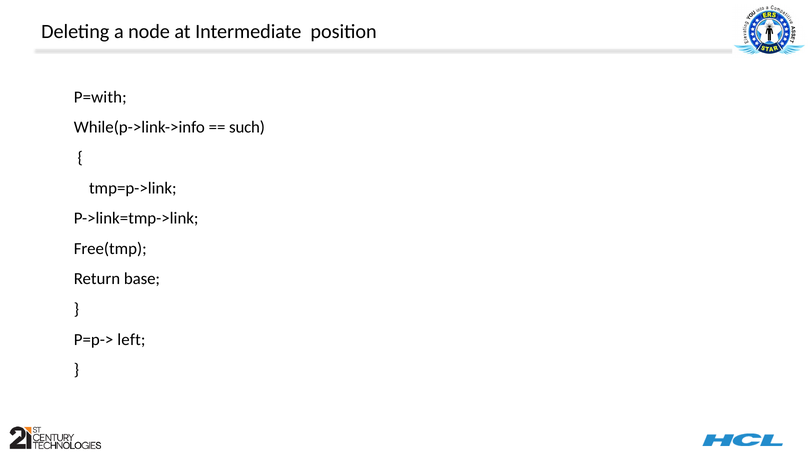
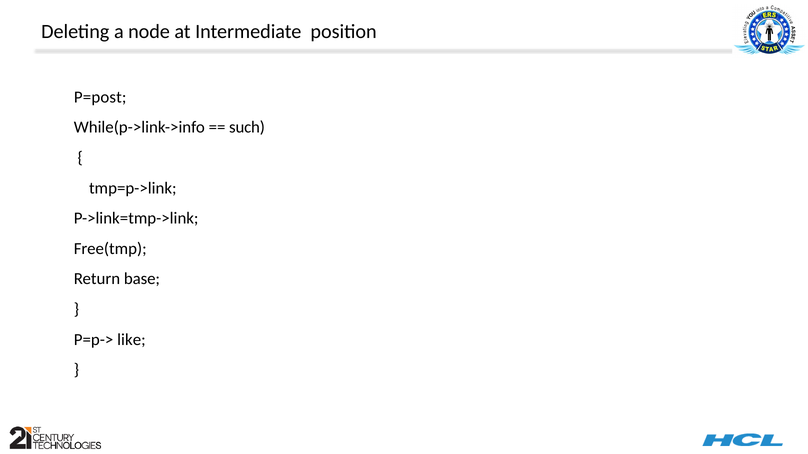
P=with: P=with -> P=post
left: left -> like
